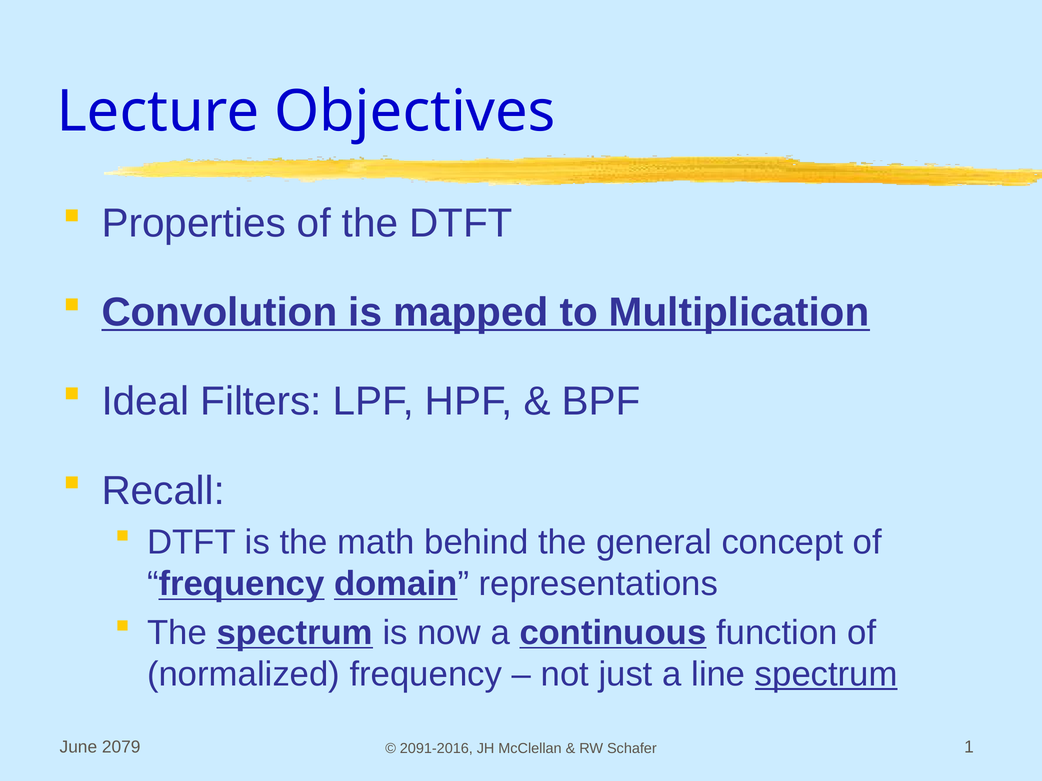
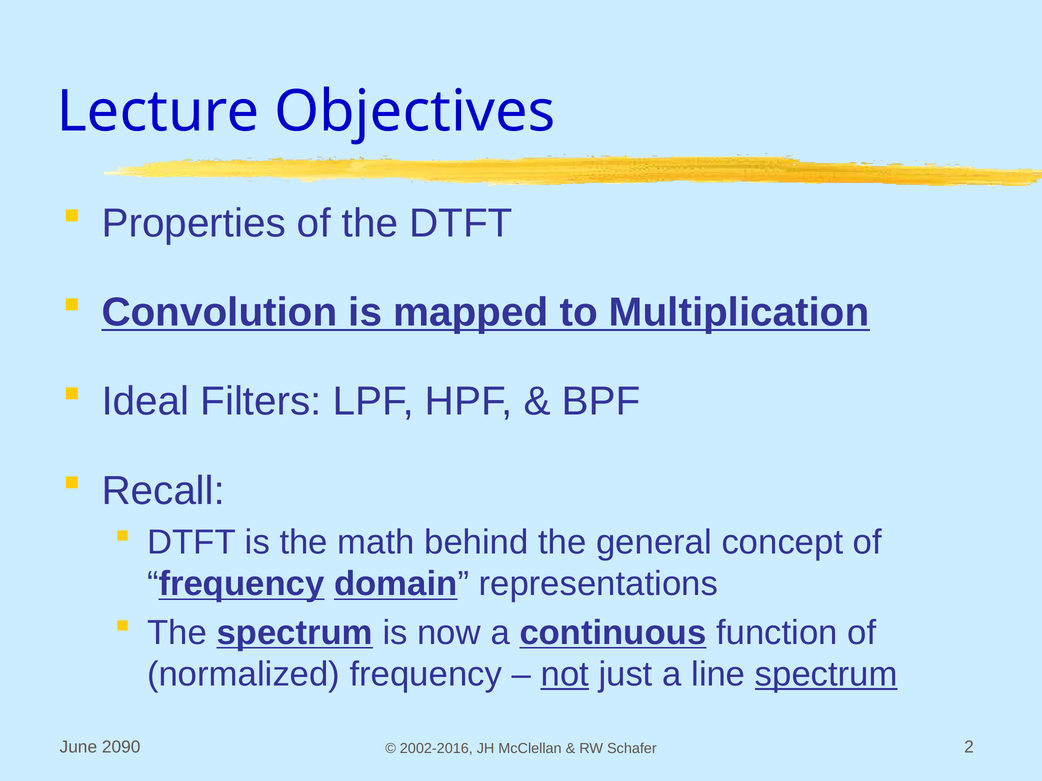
not underline: none -> present
2079: 2079 -> 2090
2091-2016: 2091-2016 -> 2002-2016
1: 1 -> 2
